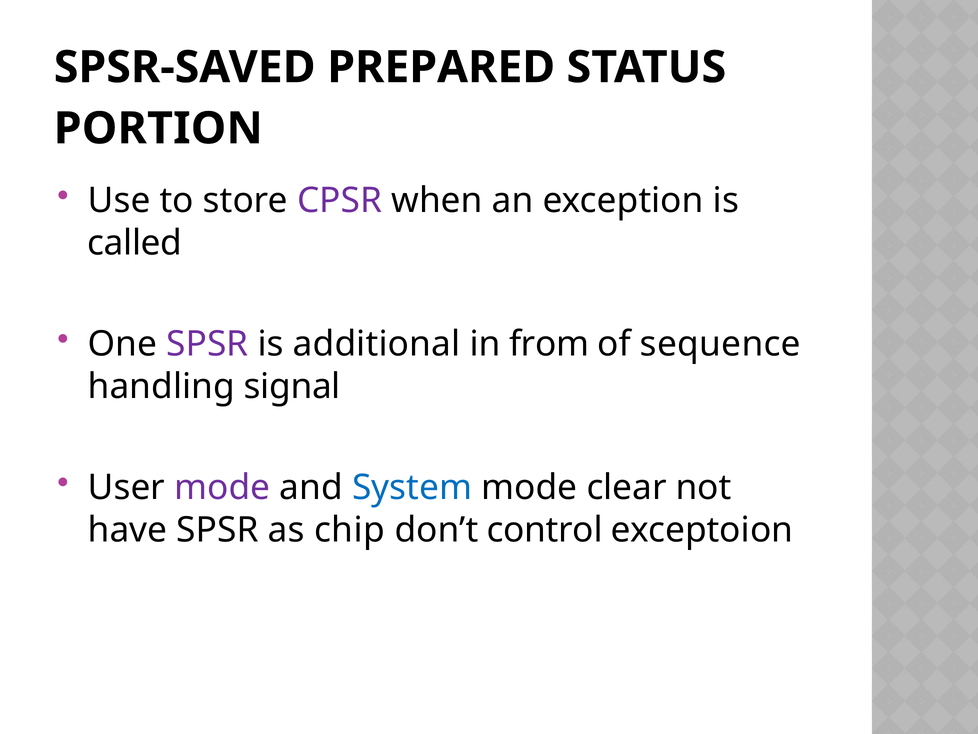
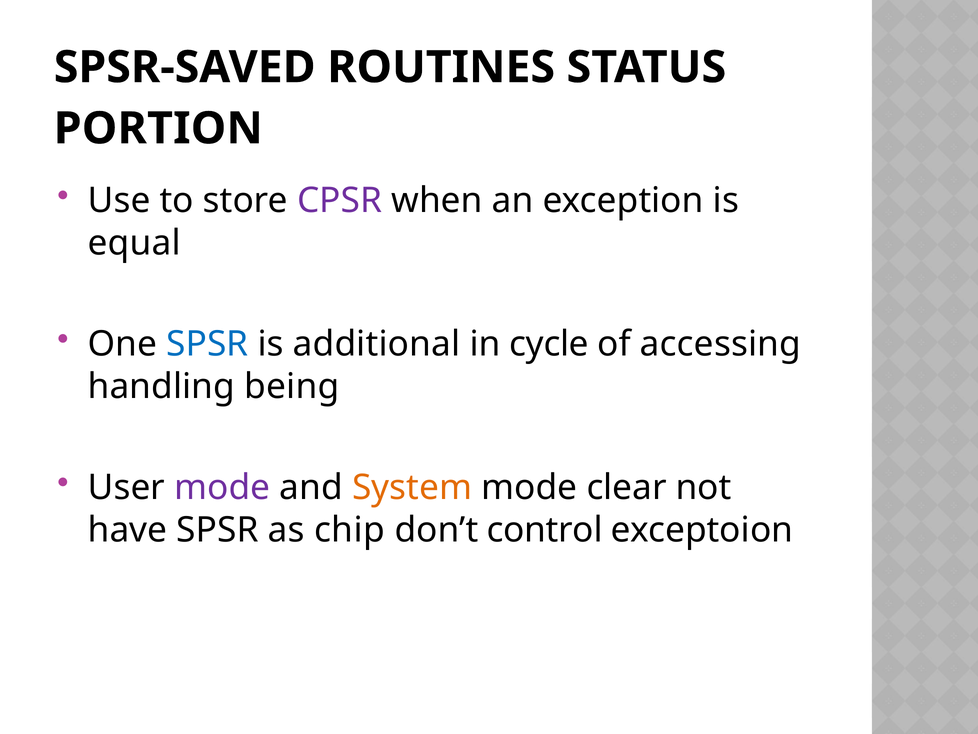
PREPARED: PREPARED -> ROUTINES
called: called -> equal
SPSR at (207, 344) colour: purple -> blue
from: from -> cycle
sequence: sequence -> accessing
signal: signal -> being
System colour: blue -> orange
